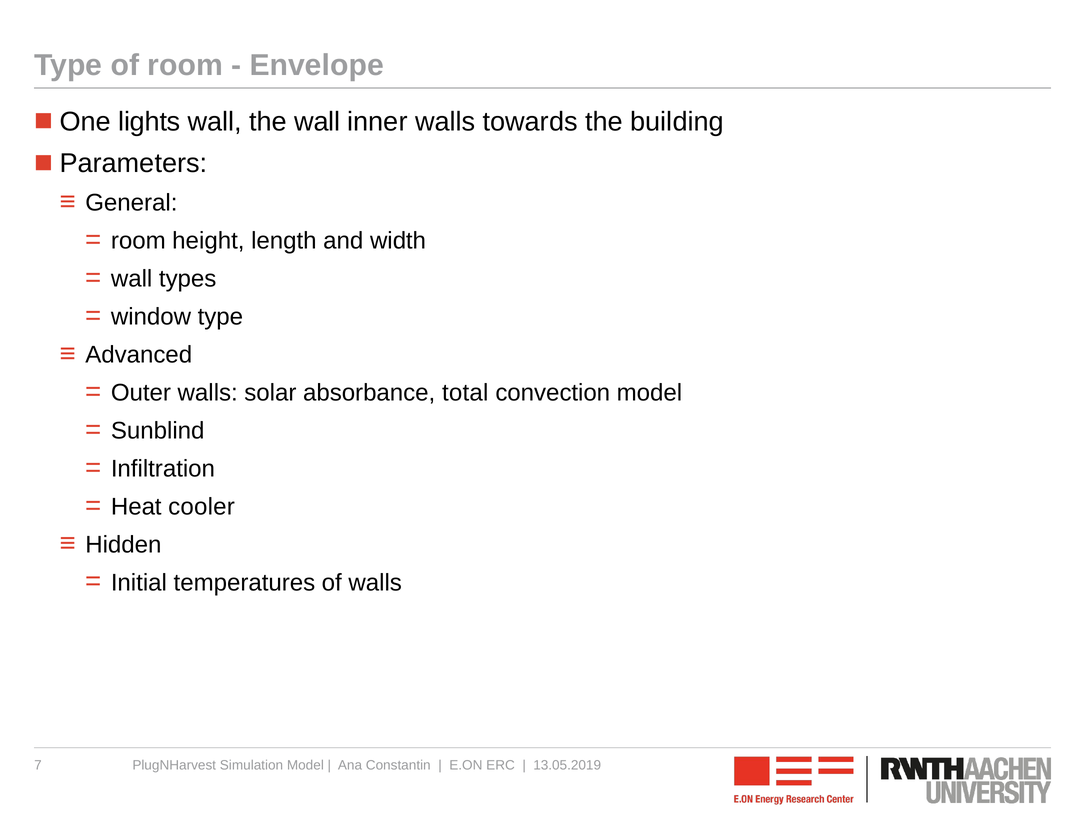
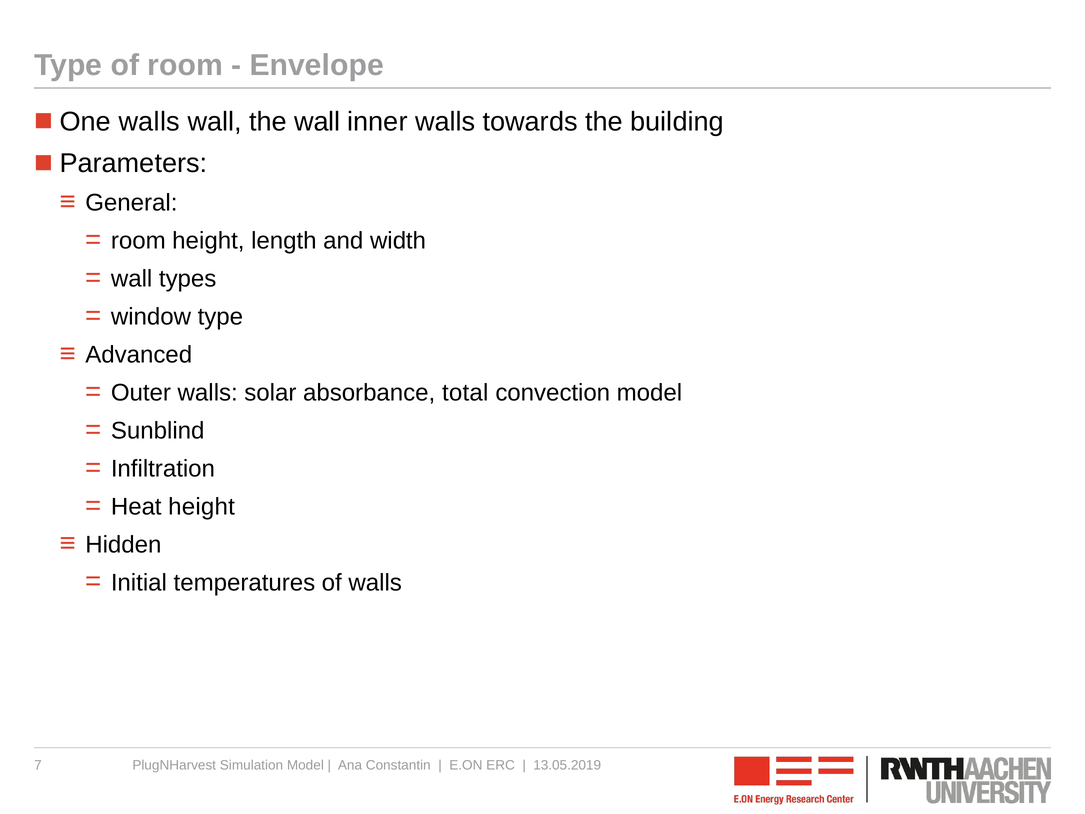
One lights: lights -> walls
Heat cooler: cooler -> height
